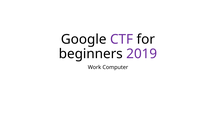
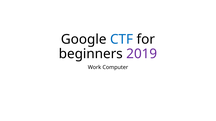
CTF colour: purple -> blue
